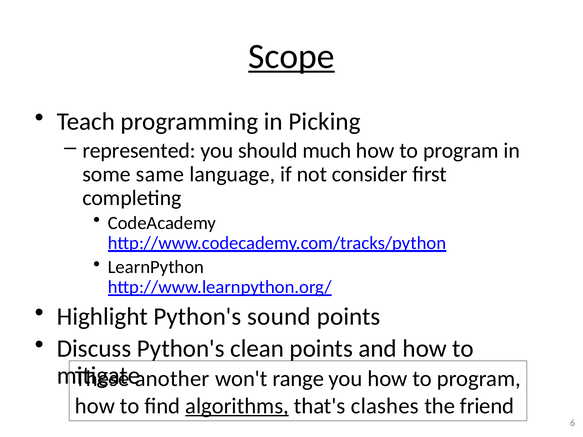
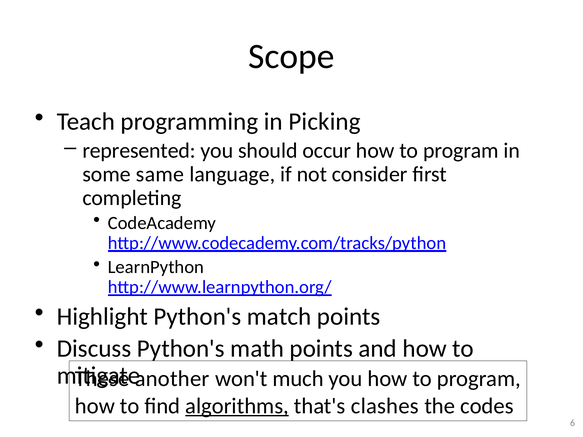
Scope underline: present -> none
much: much -> occur
sound: sound -> match
clean: clean -> math
range: range -> much
friend: friend -> codes
